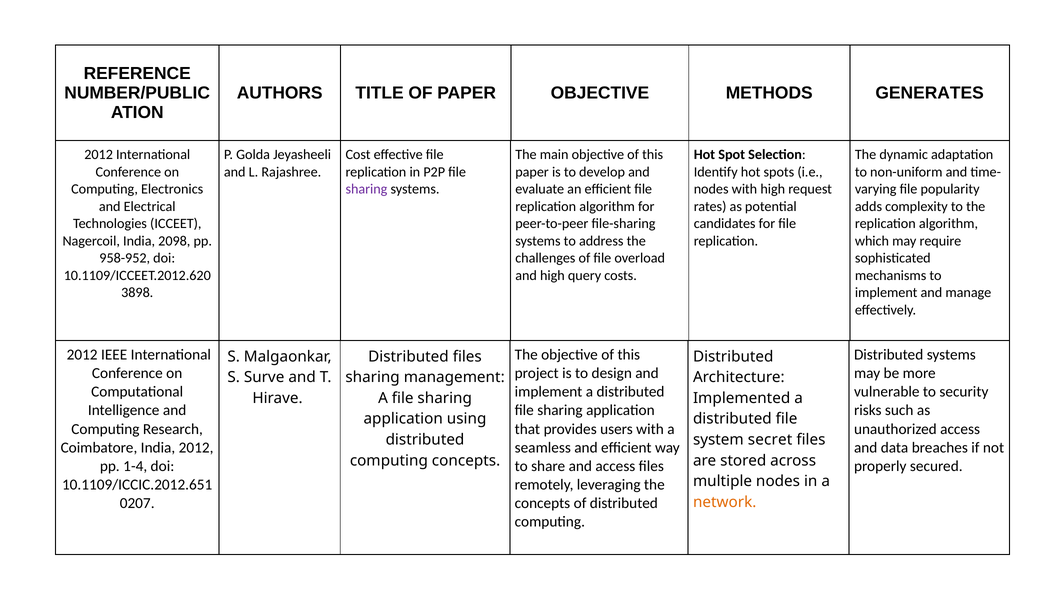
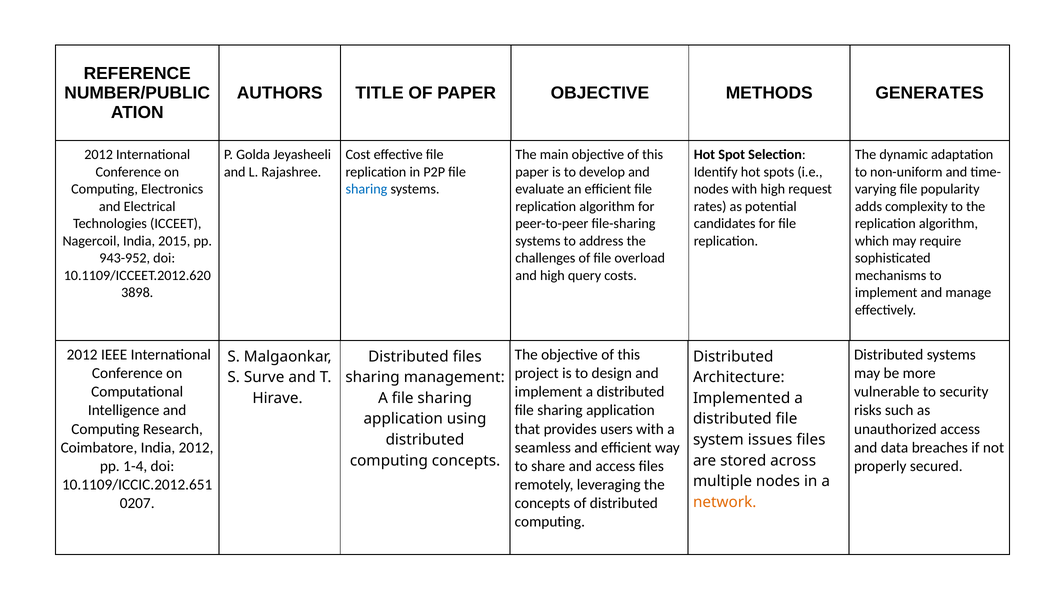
sharing at (366, 189) colour: purple -> blue
2098: 2098 -> 2015
958-952: 958-952 -> 943-952
secret: secret -> issues
